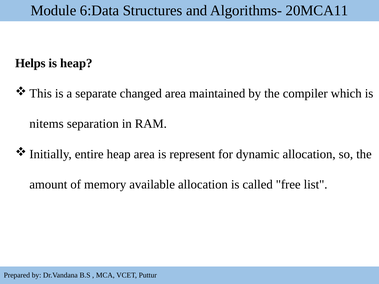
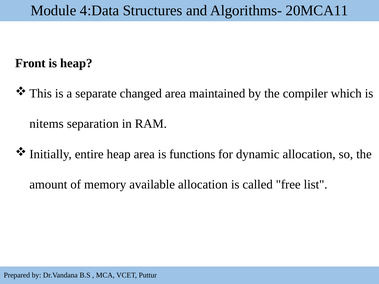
6:Data: 6:Data -> 4:Data
Helps: Helps -> Front
represent: represent -> functions
